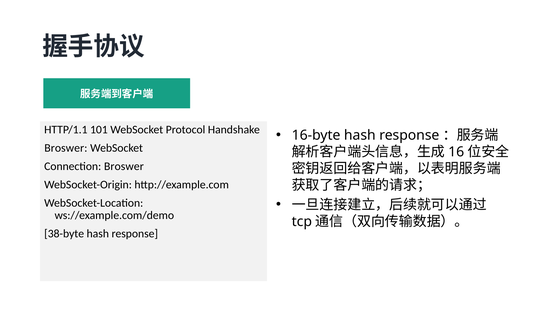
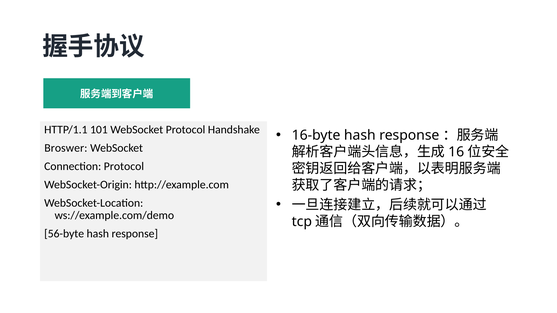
Connection Broswer: Broswer -> Protocol
38-byte: 38-byte -> 56-byte
